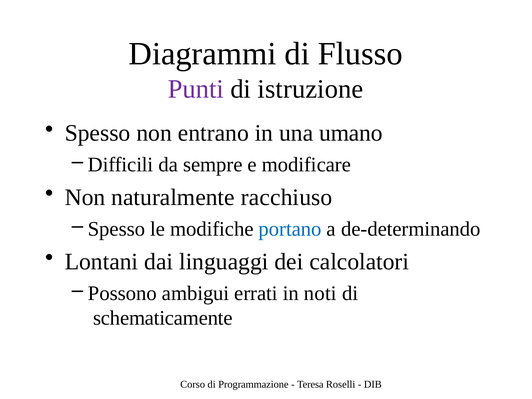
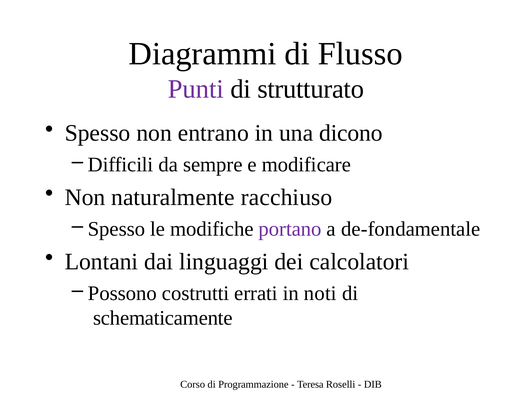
istruzione: istruzione -> strutturato
umano: umano -> dicono
portano colour: blue -> purple
de-determinando: de-determinando -> de-fondamentale
ambigui: ambigui -> costrutti
